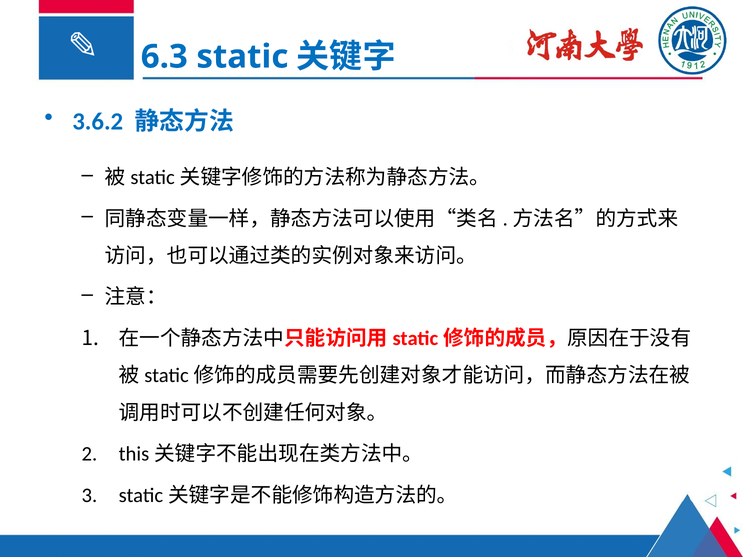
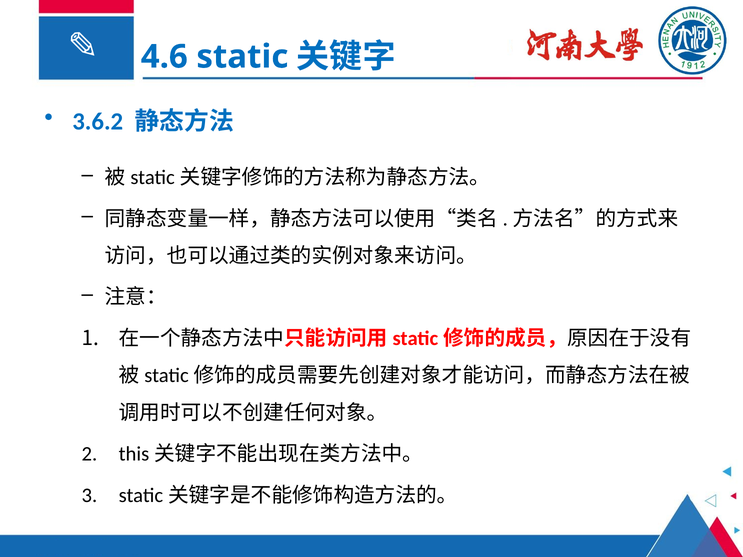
6.3: 6.3 -> 4.6
